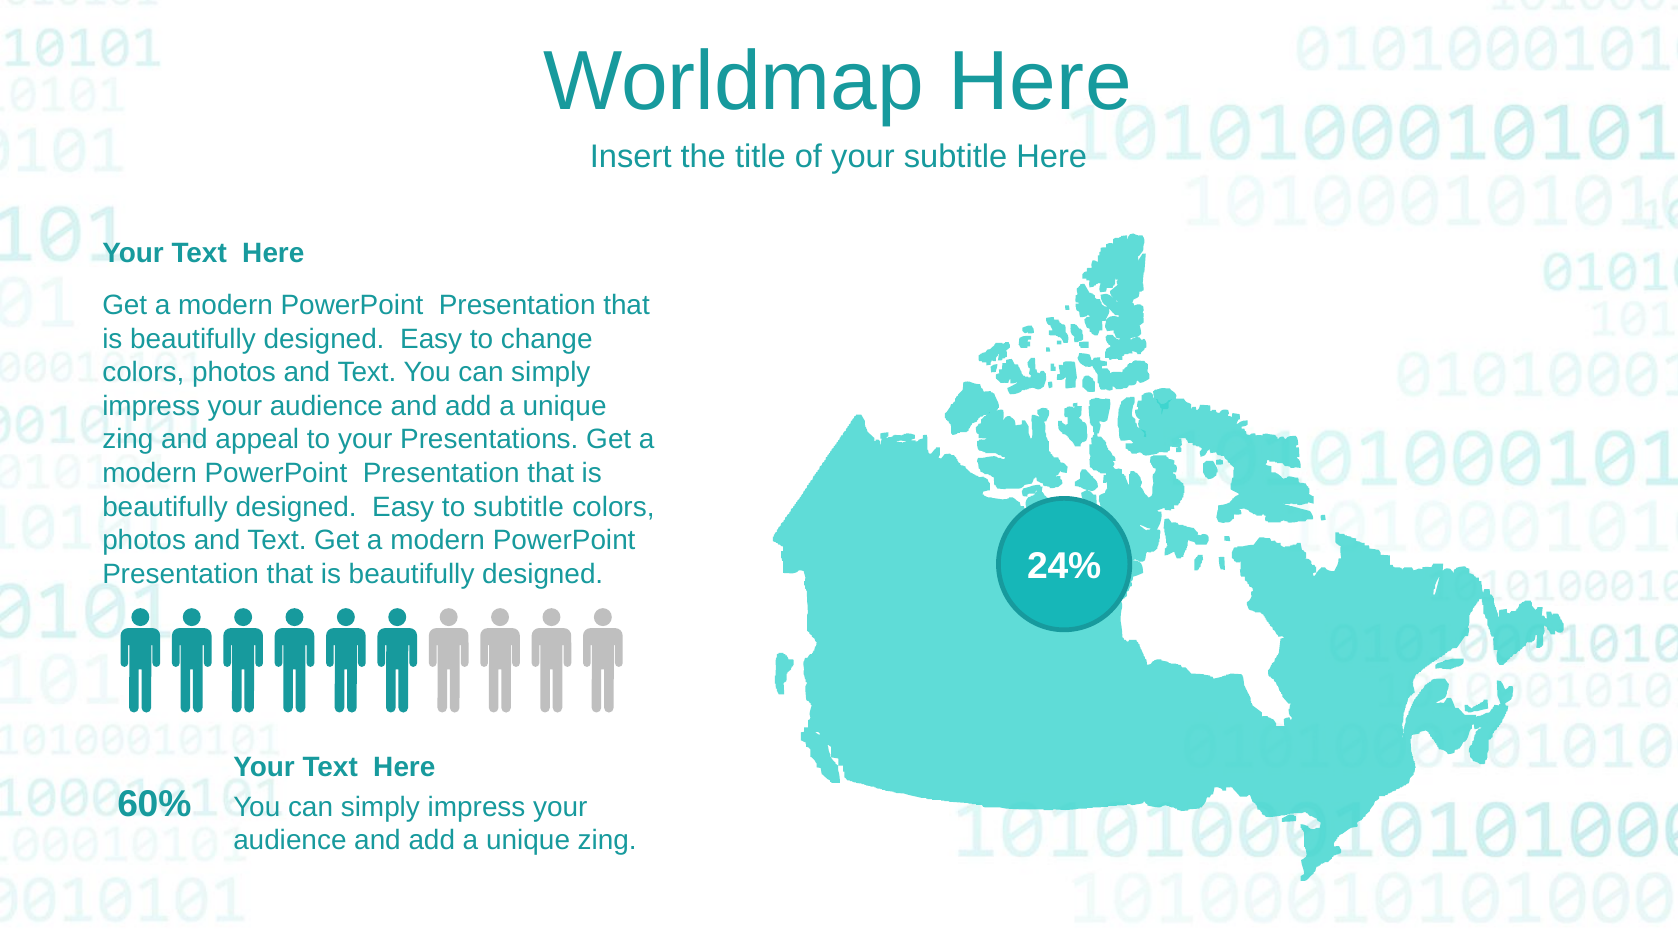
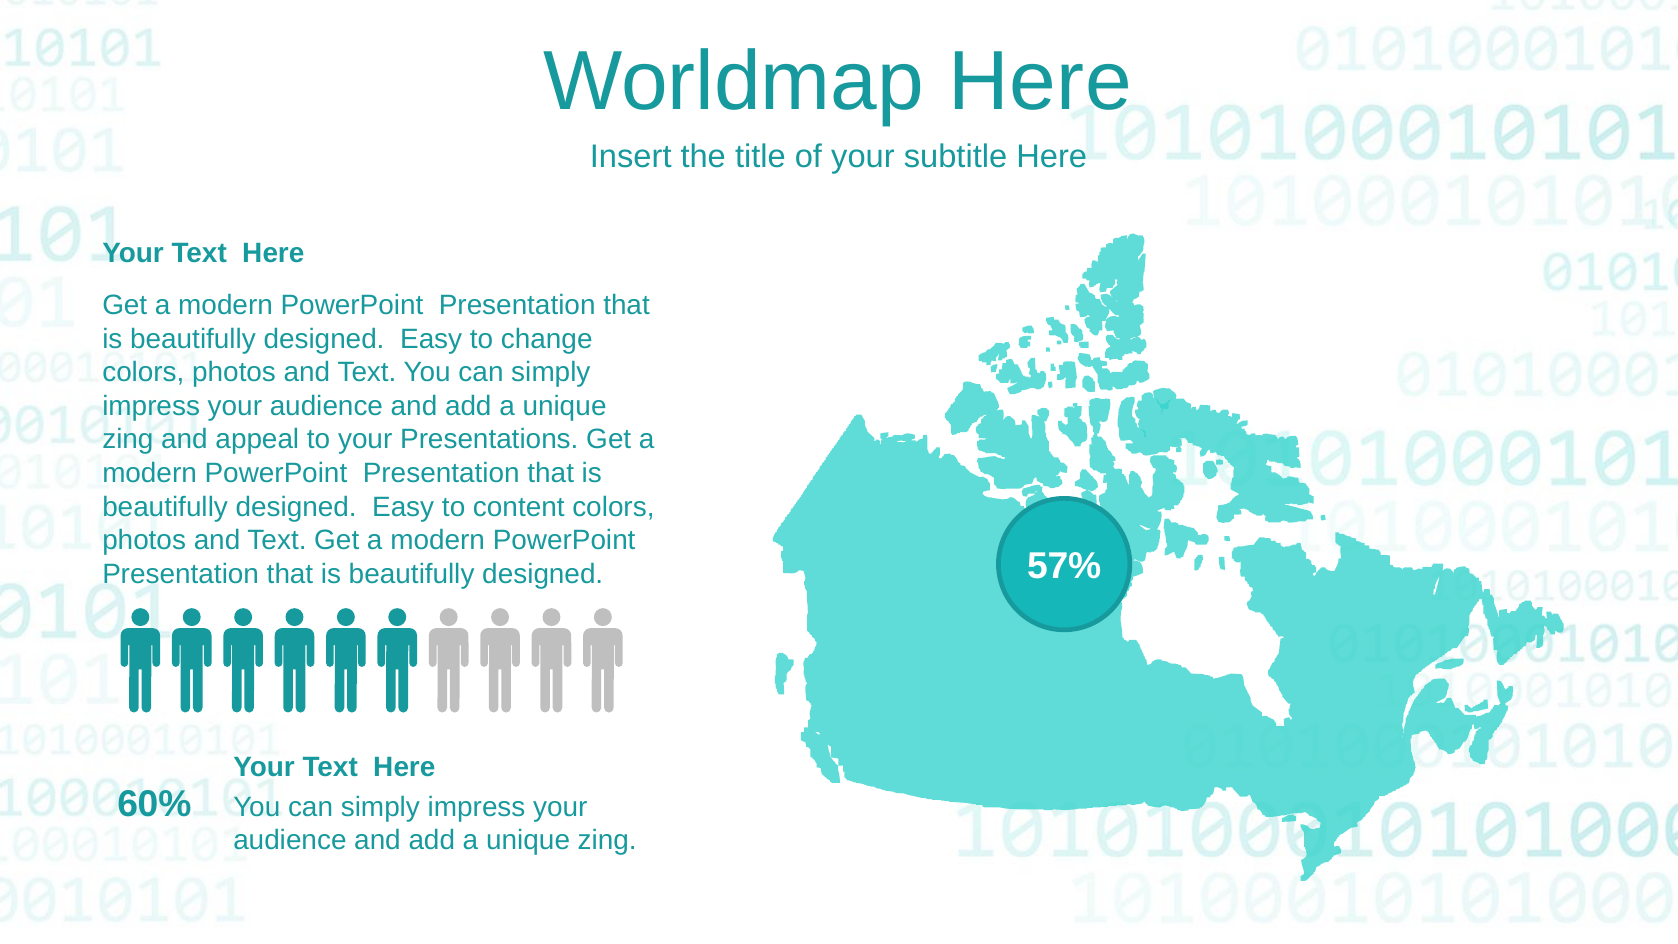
to subtitle: subtitle -> content
24%: 24% -> 57%
